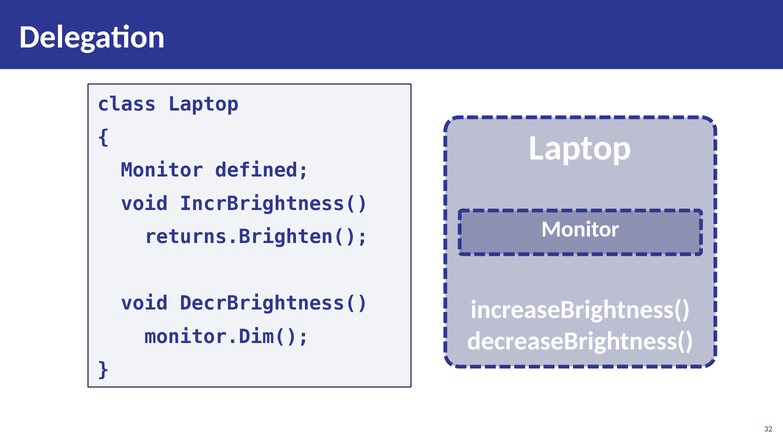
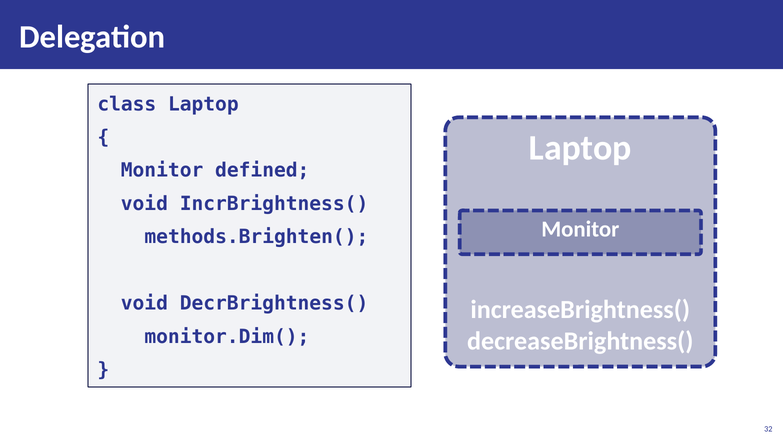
returns.Brighten(: returns.Brighten( -> methods.Brighten(
